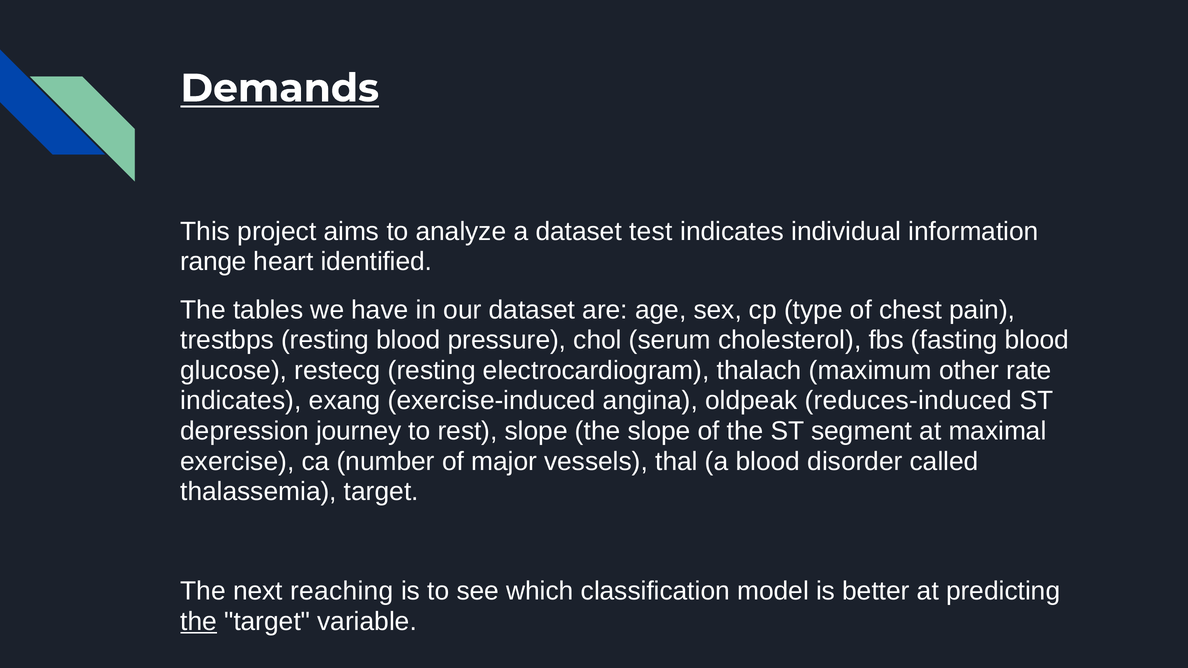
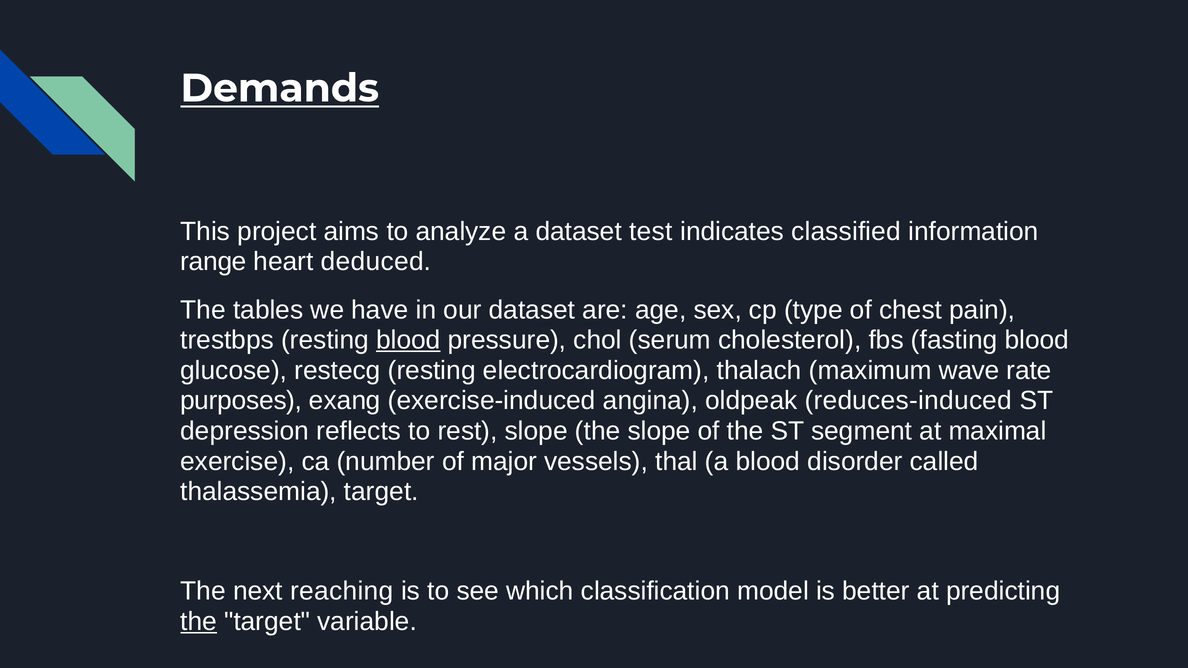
individual: individual -> classified
identified: identified -> deduced
blood at (408, 340) underline: none -> present
other: other -> wave
indicates at (241, 401): indicates -> purposes
journey: journey -> reflects
